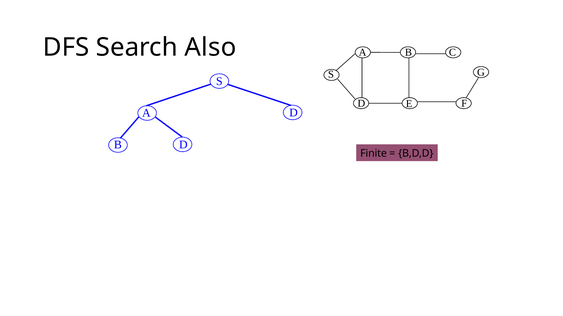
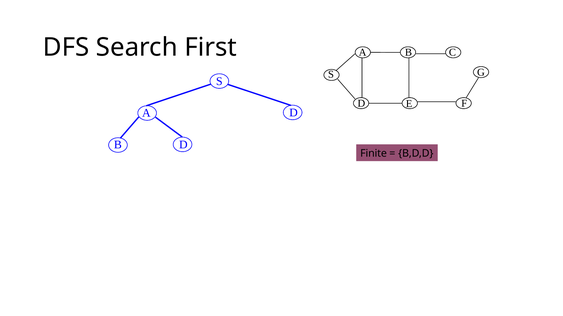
Also: Also -> First
